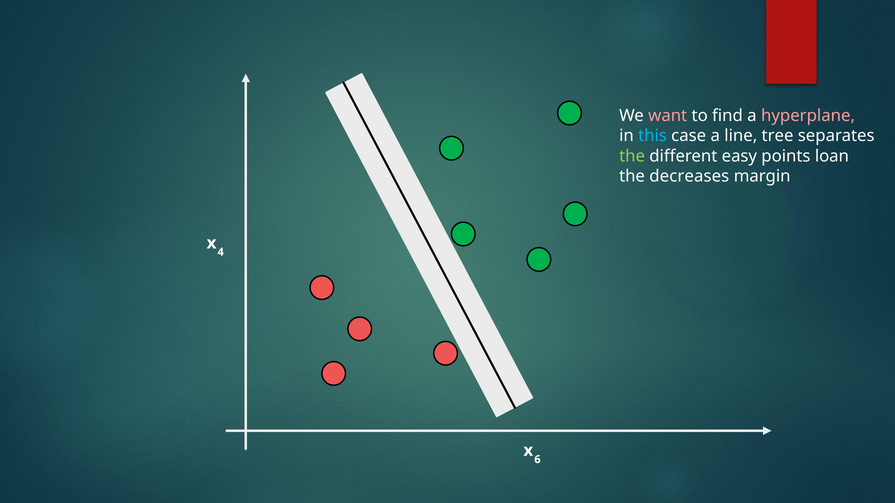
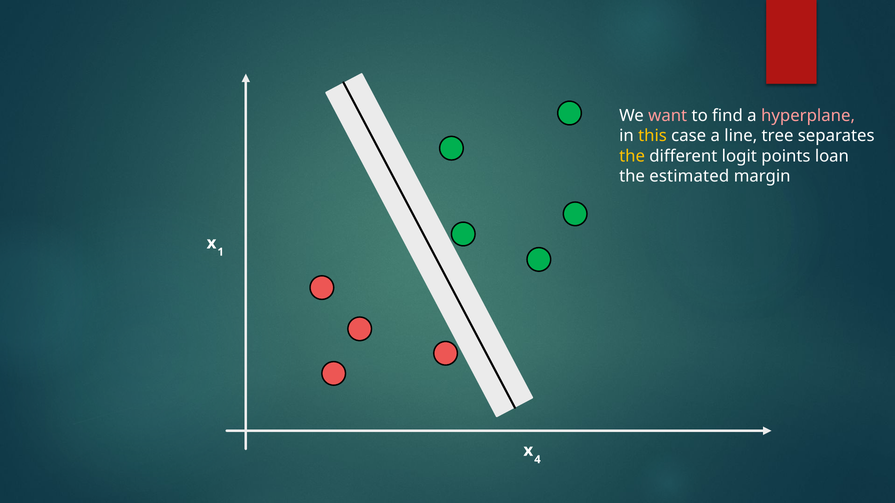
this colour: light blue -> yellow
the at (632, 156) colour: light green -> yellow
easy: easy -> logit
decreases: decreases -> estimated
4: 4 -> 1
6: 6 -> 4
